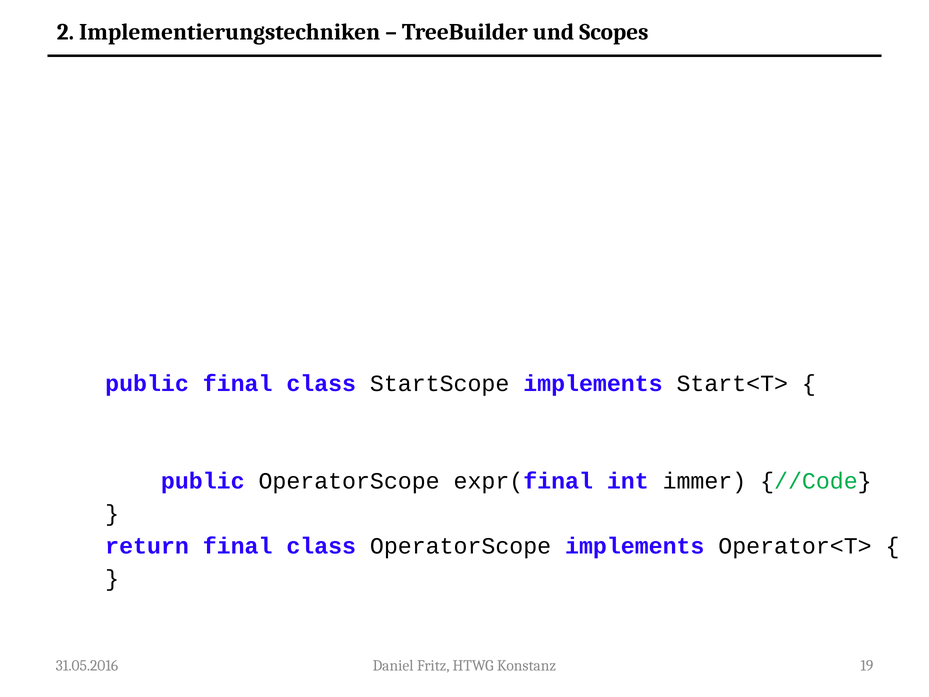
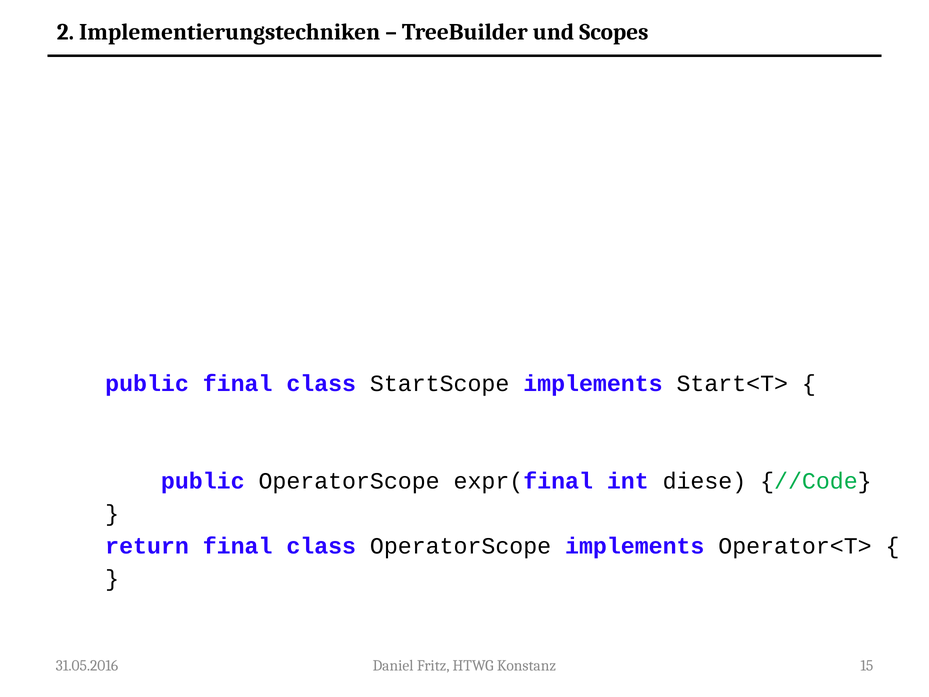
immer: immer -> diese
19: 19 -> 15
